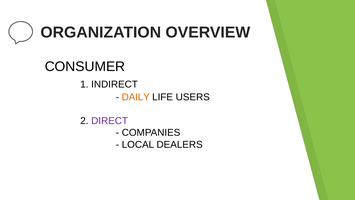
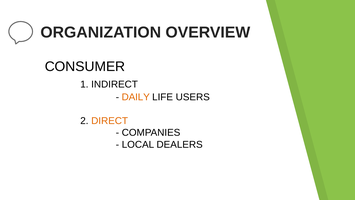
DIRECT colour: purple -> orange
